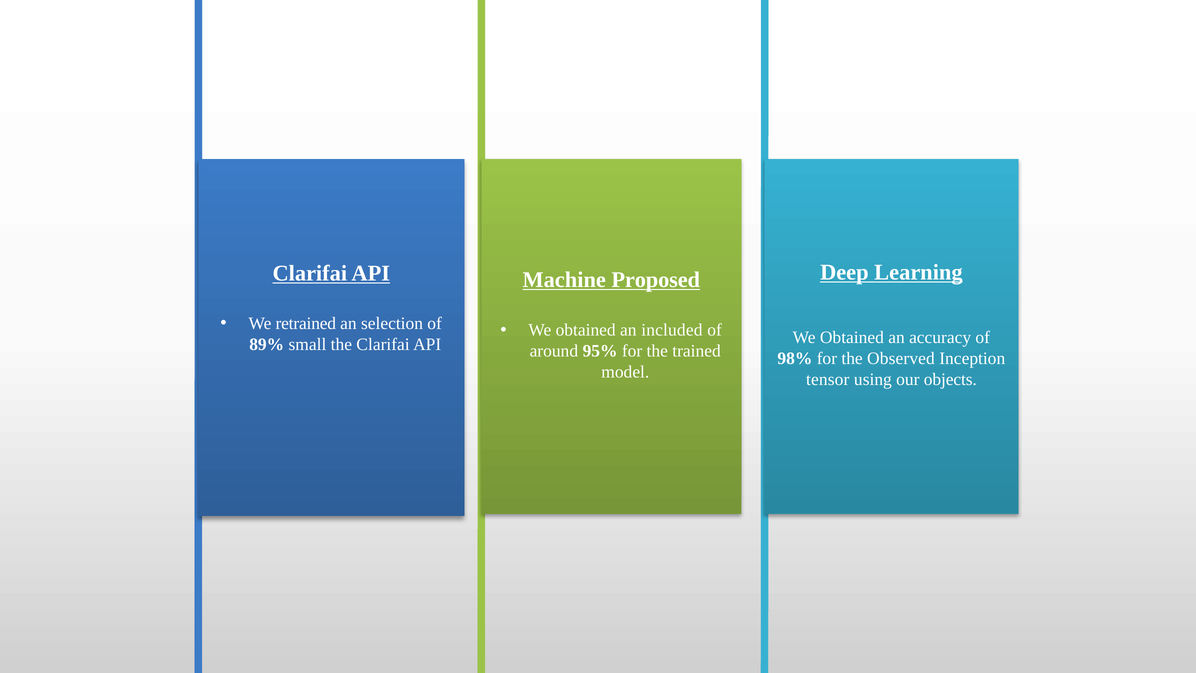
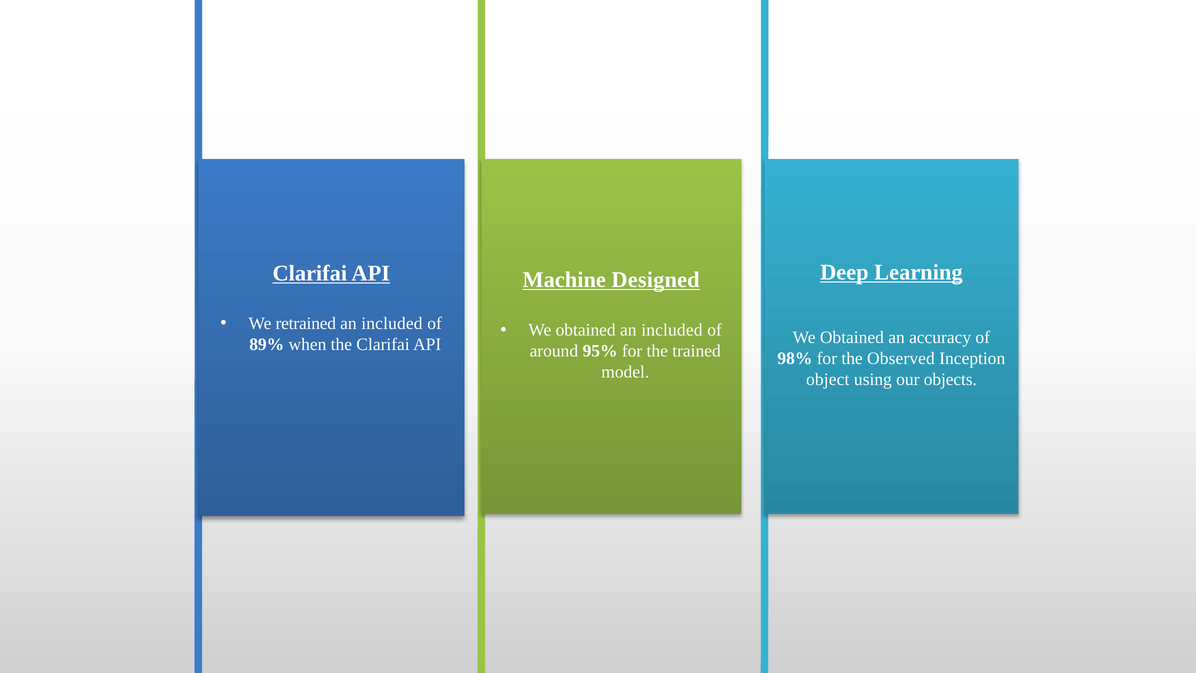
Proposed: Proposed -> Designed
selection at (392, 323): selection -> included
small: small -> when
tensor: tensor -> object
